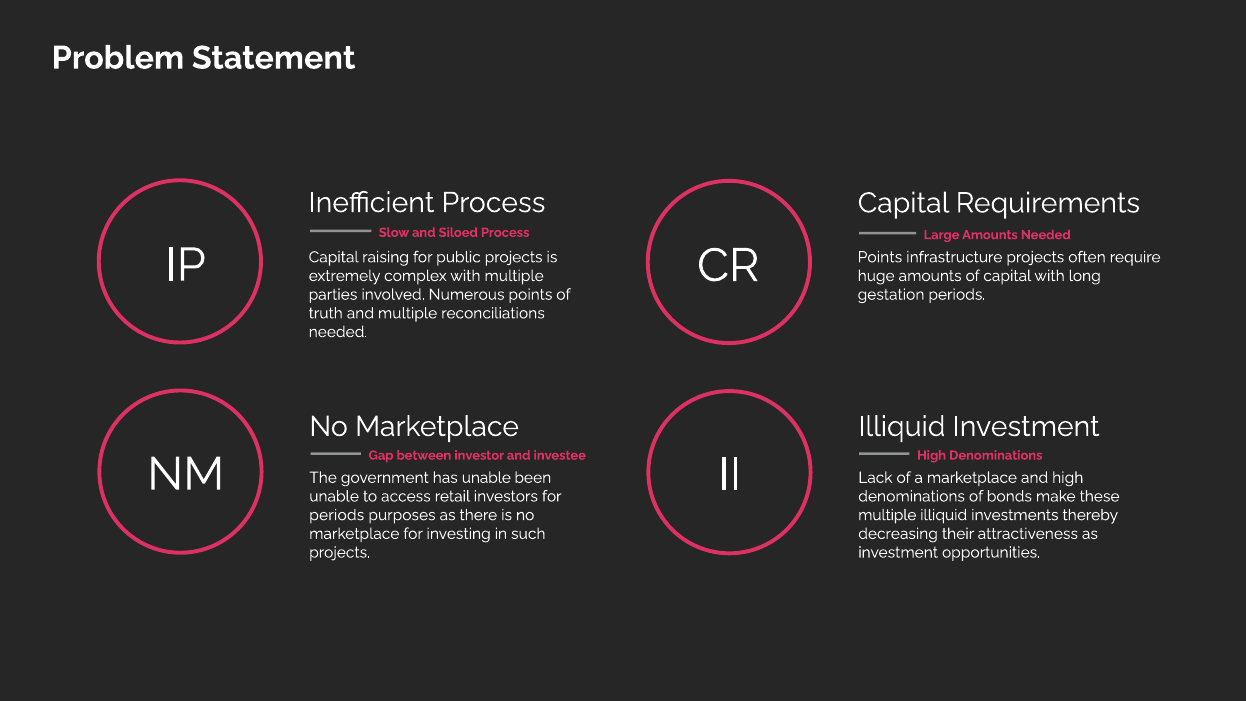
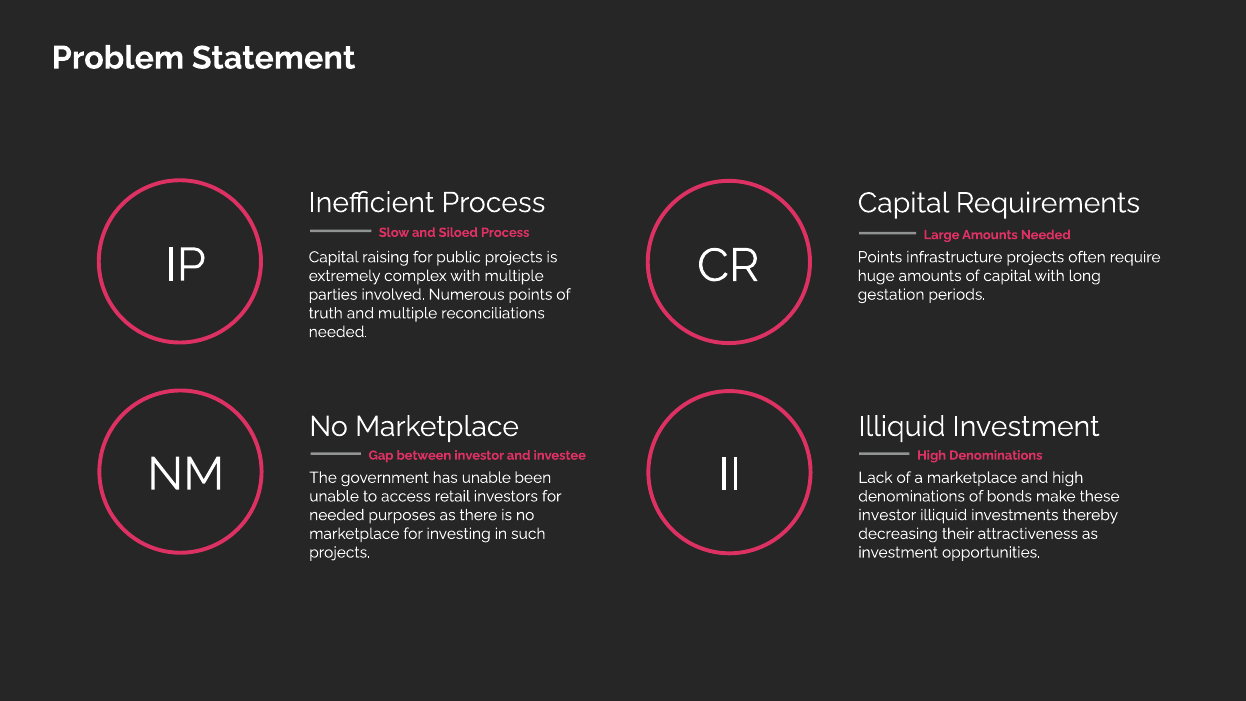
periods at (337, 515): periods -> needed
multiple at (887, 515): multiple -> investor
